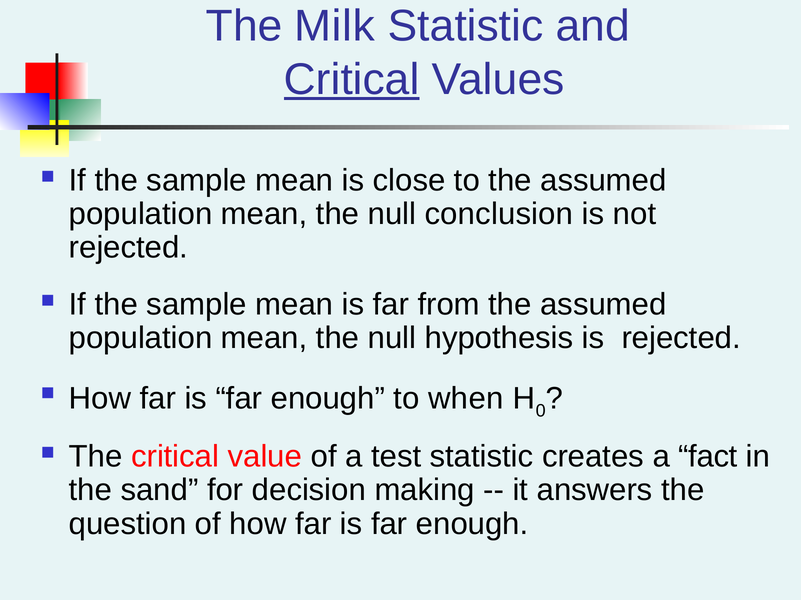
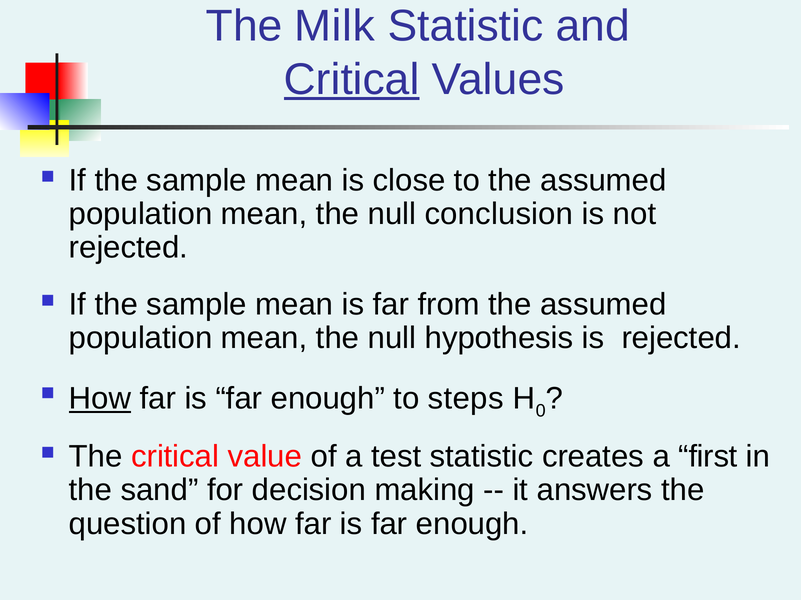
How at (100, 399) underline: none -> present
when: when -> steps
fact: fact -> first
